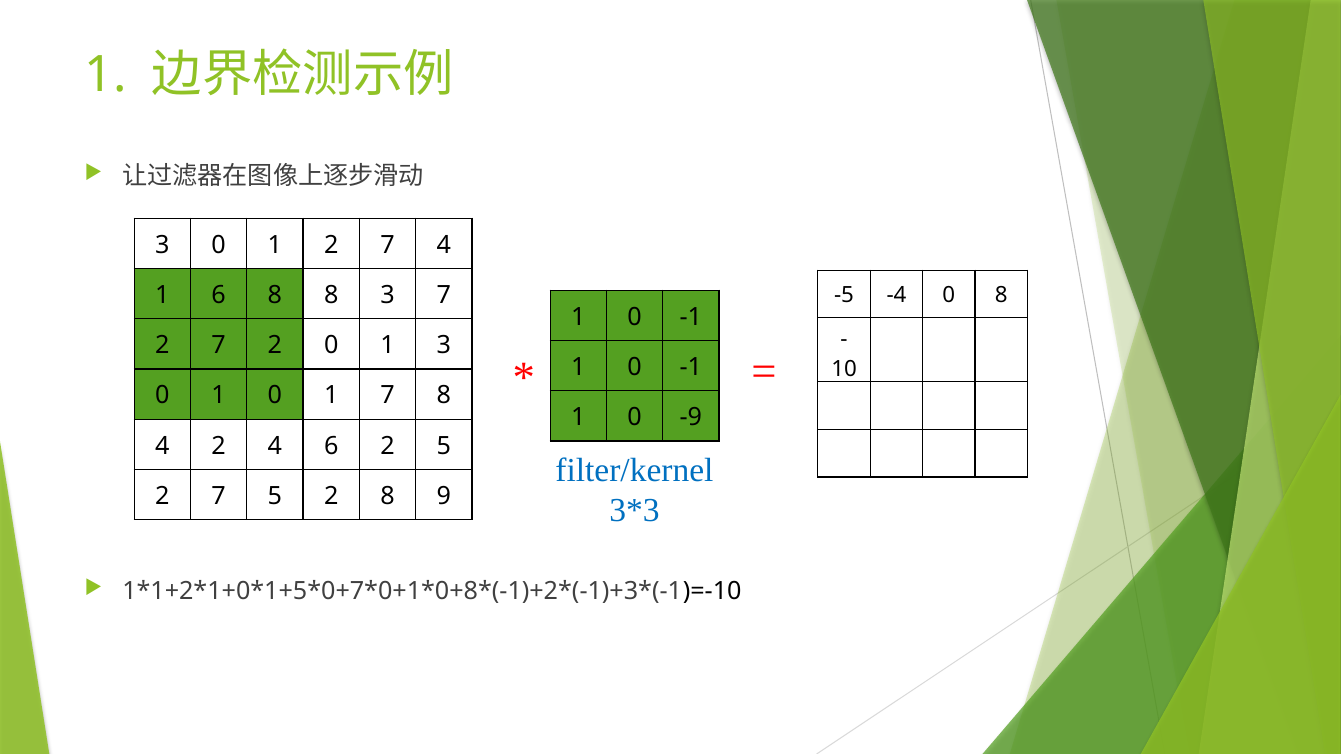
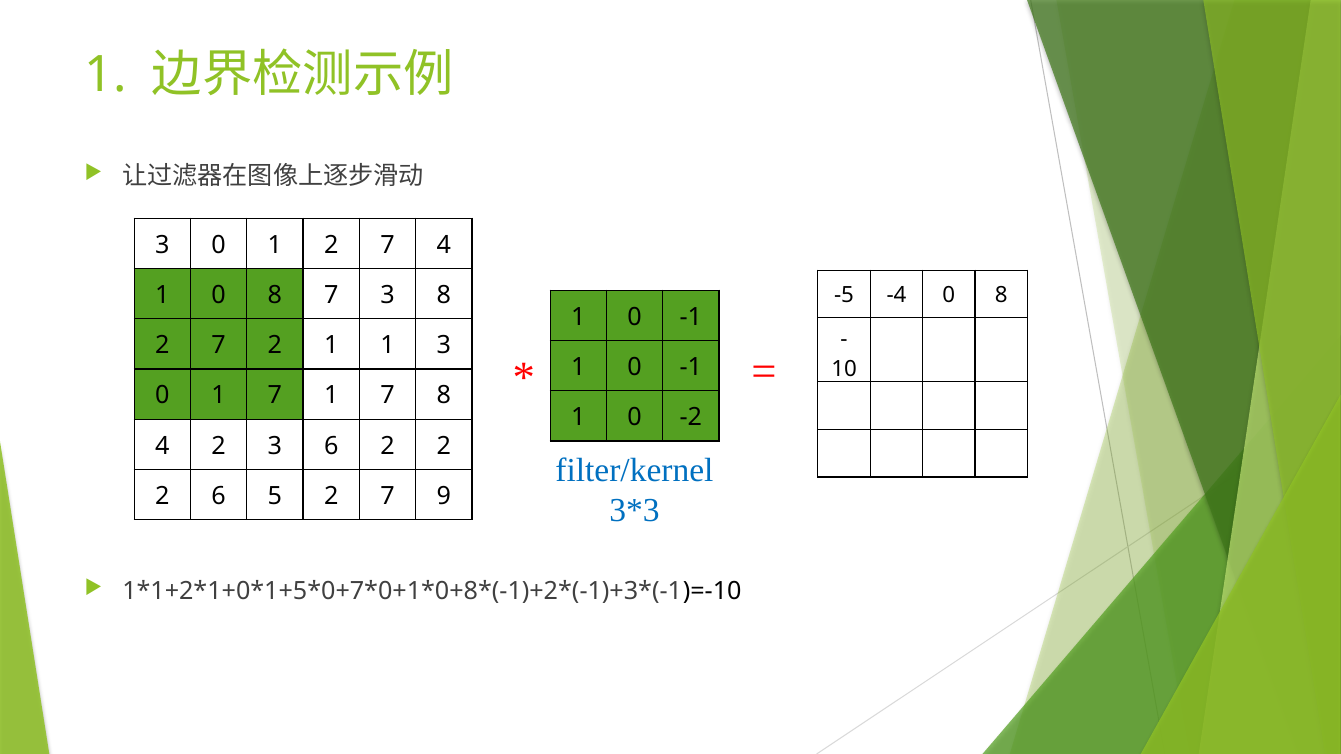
6 at (219, 295): 6 -> 0
8 8: 8 -> 7
3 7: 7 -> 8
2 0: 0 -> 1
0 1 0: 0 -> 7
-9: -9 -> -2
2 4: 4 -> 3
6 2 5: 5 -> 2
7 at (219, 496): 7 -> 6
5 2 8: 8 -> 7
